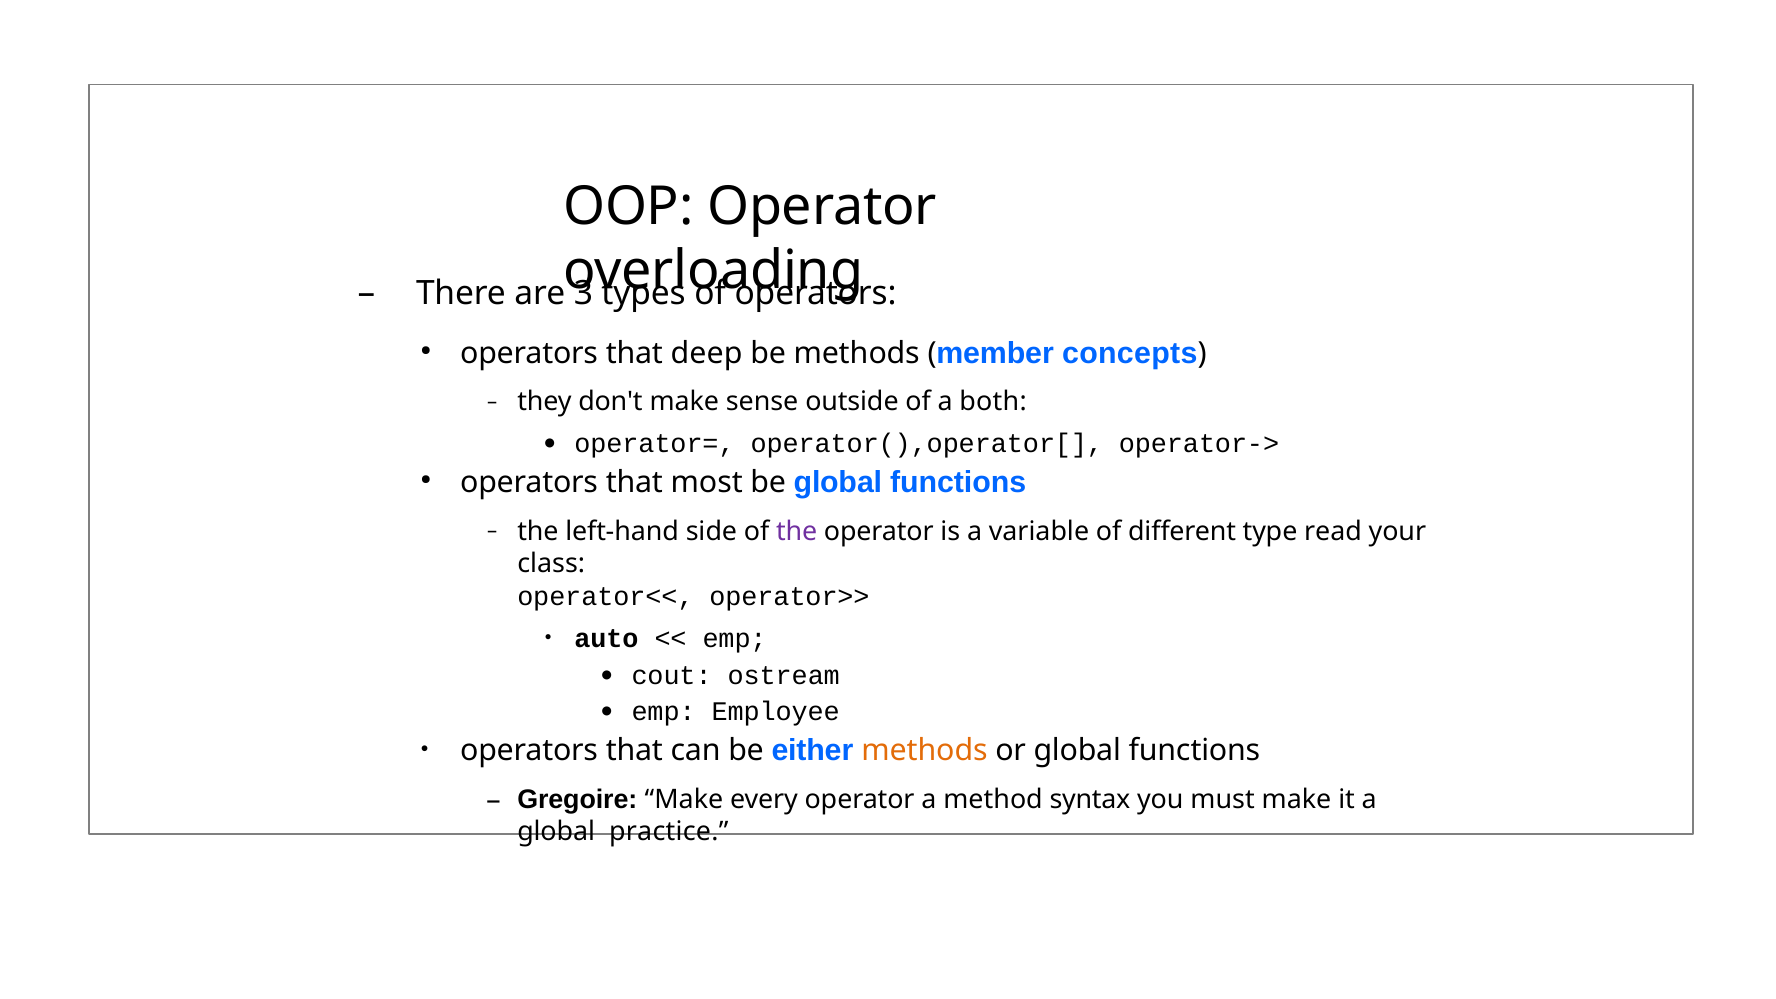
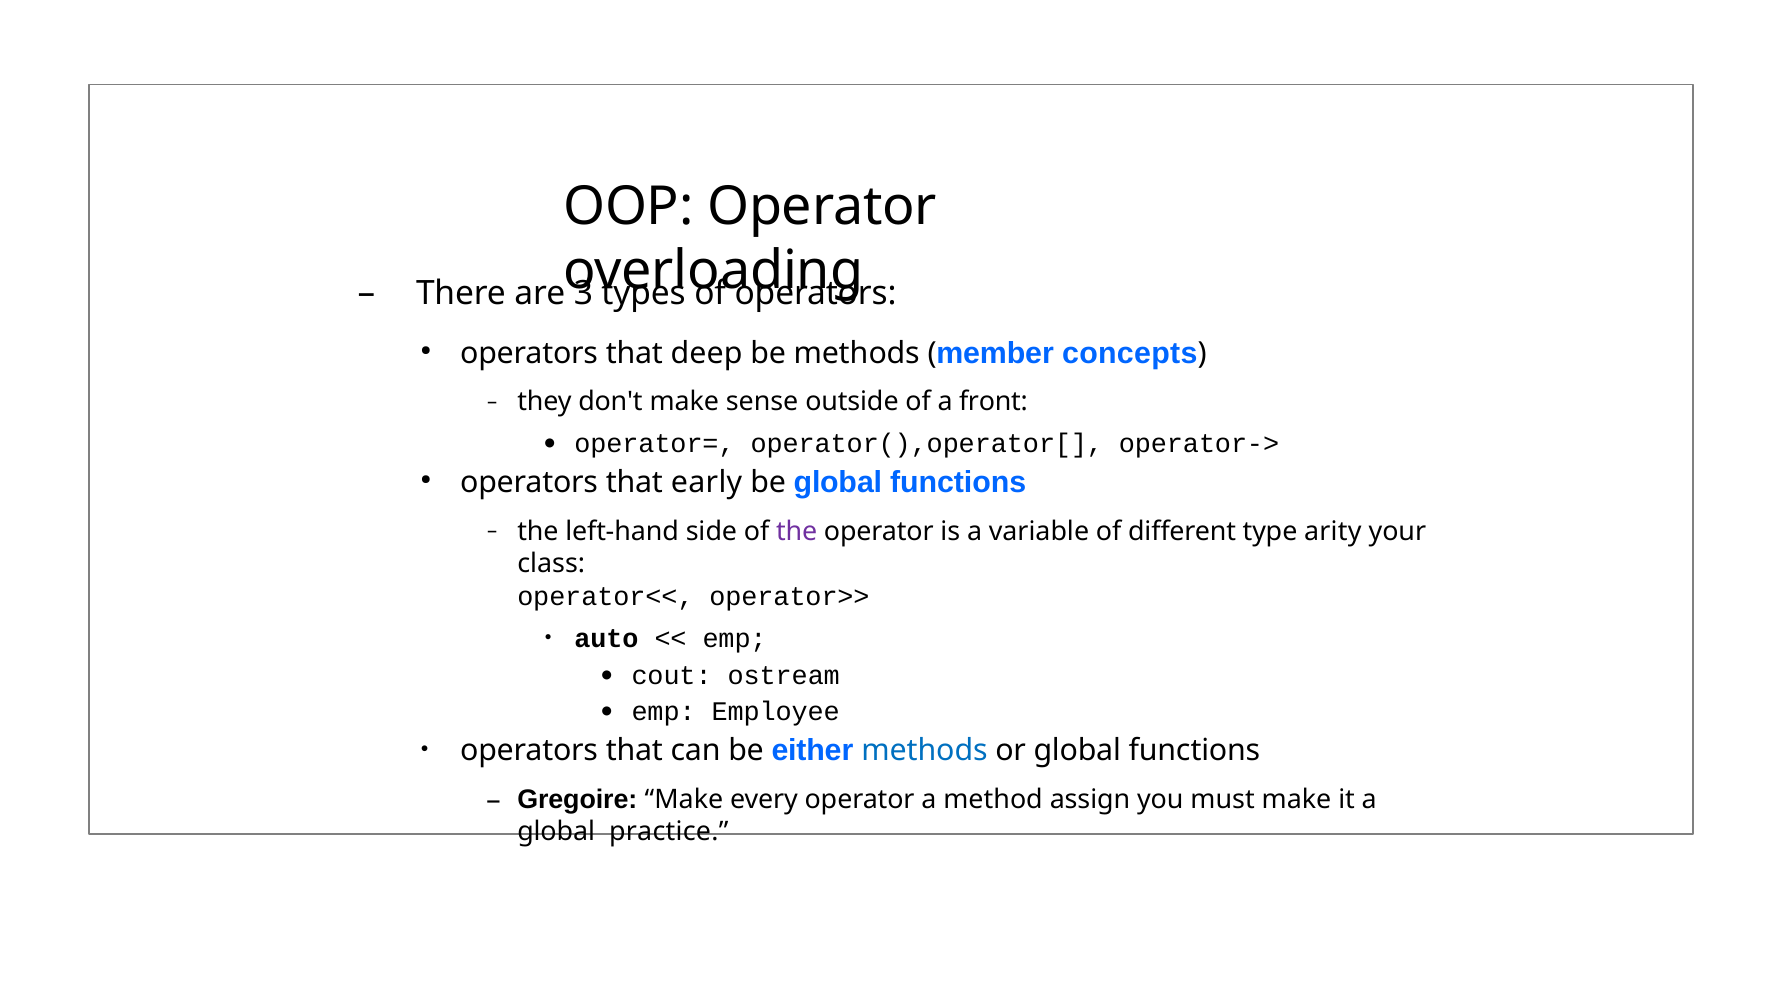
both: both -> front
most: most -> early
read: read -> arity
methods at (925, 750) colour: orange -> blue
syntax: syntax -> assign
